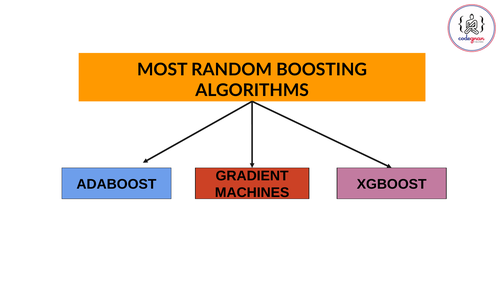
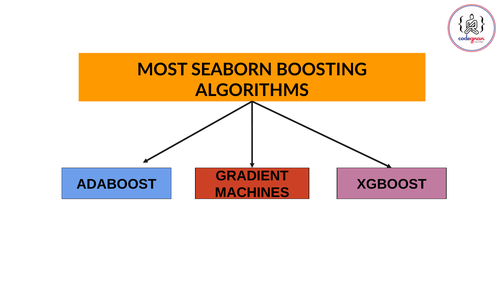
RANDOM: RANDOM -> SEABORN
